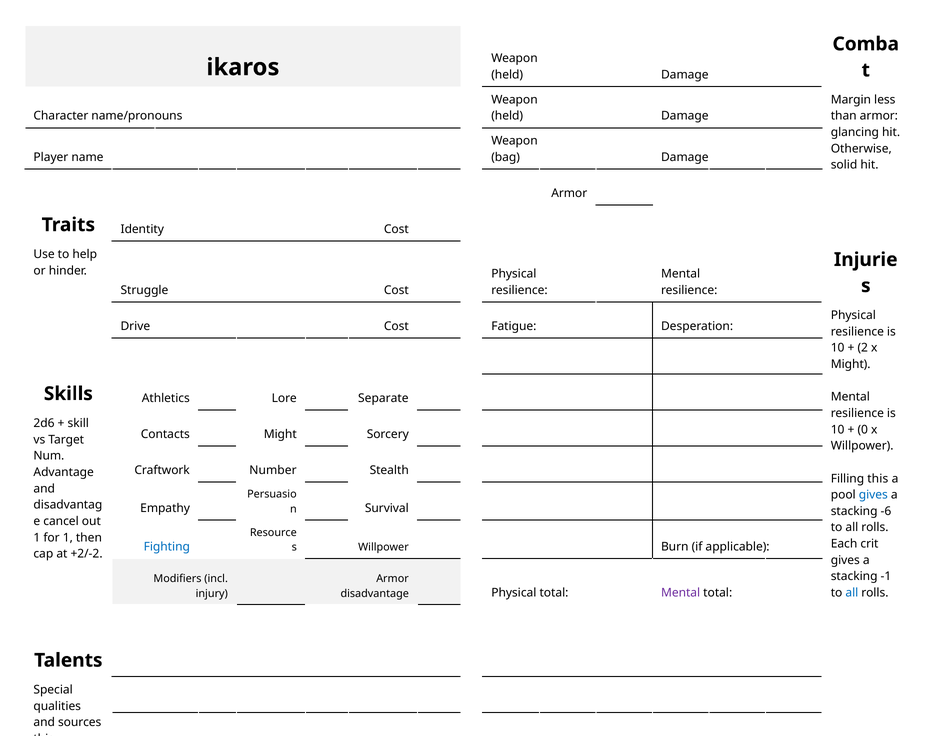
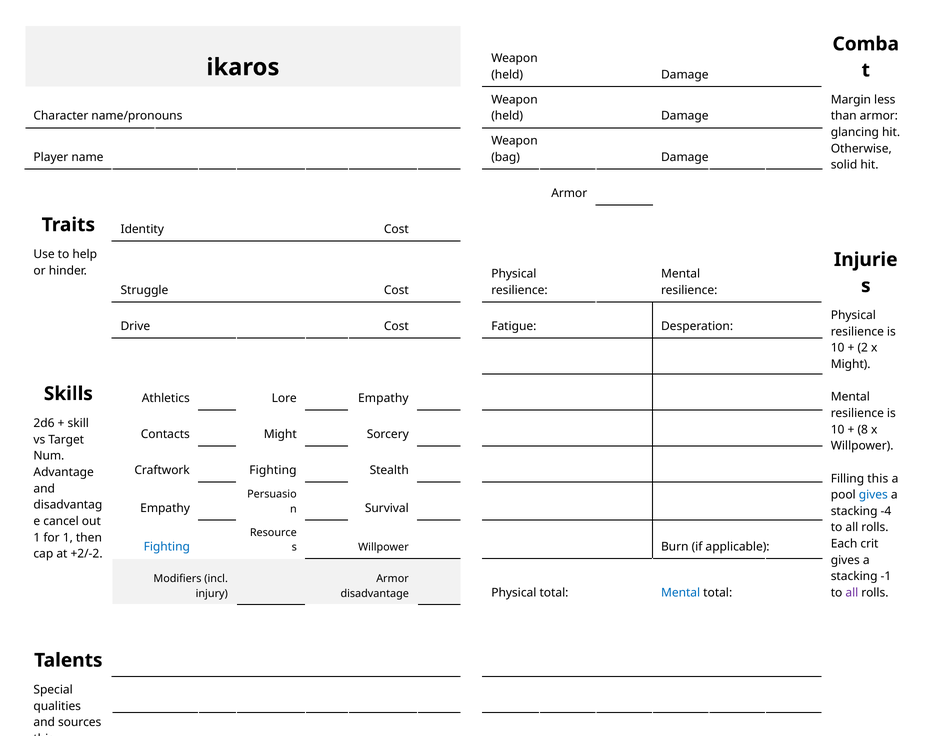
Lore Separate: Separate -> Empathy
0: 0 -> 8
Craftwork Number: Number -> Fighting
-6: -6 -> -4
all at (852, 593) colour: blue -> purple
Mental at (681, 593) colour: purple -> blue
